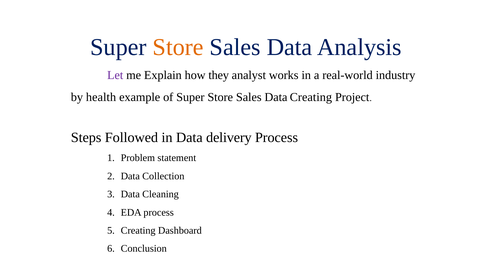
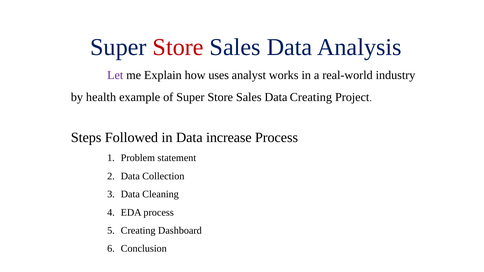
Store at (178, 47) colour: orange -> red
they: they -> uses
delivery: delivery -> increase
